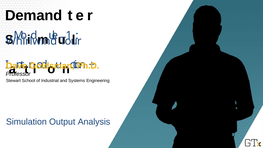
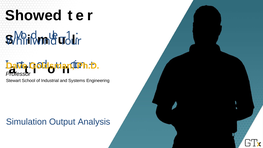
Demand: Demand -> Showed
